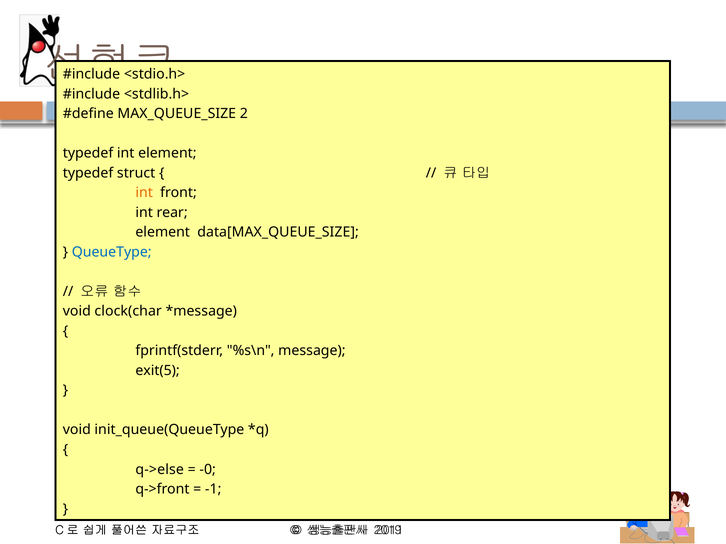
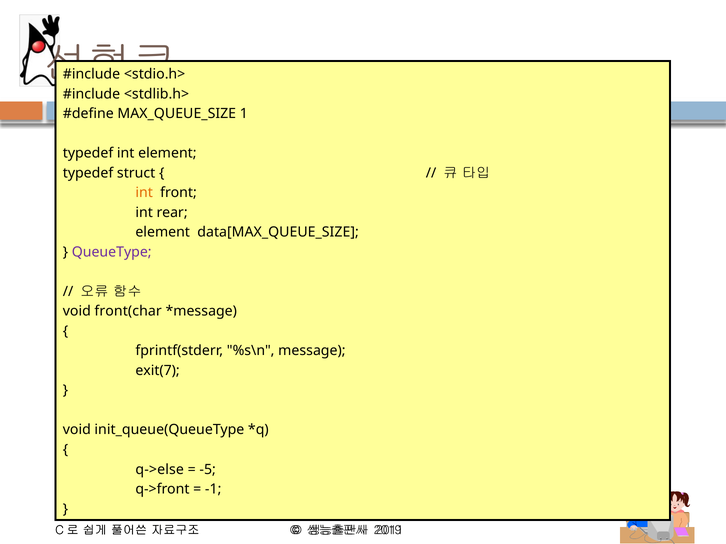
2: 2 -> 1
QueueType colour: blue -> purple
clock(char: clock(char -> front(char
exit(5: exit(5 -> exit(7
-0: -0 -> -5
